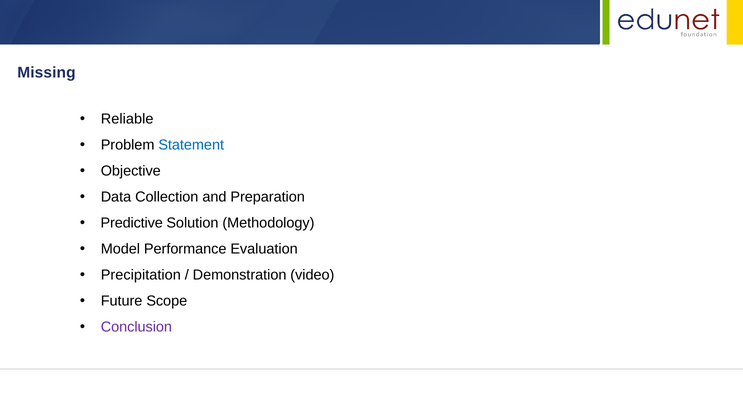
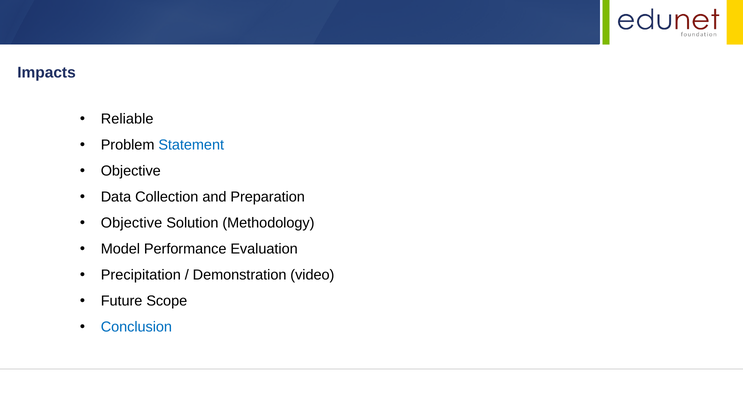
Missing: Missing -> Impacts
Predictive at (132, 223): Predictive -> Objective
Conclusion colour: purple -> blue
